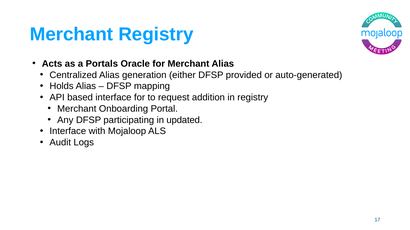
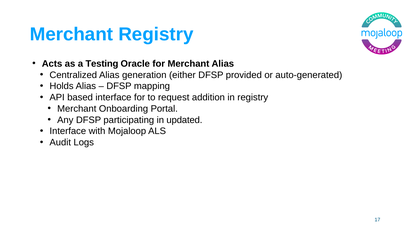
Portals: Portals -> Testing
